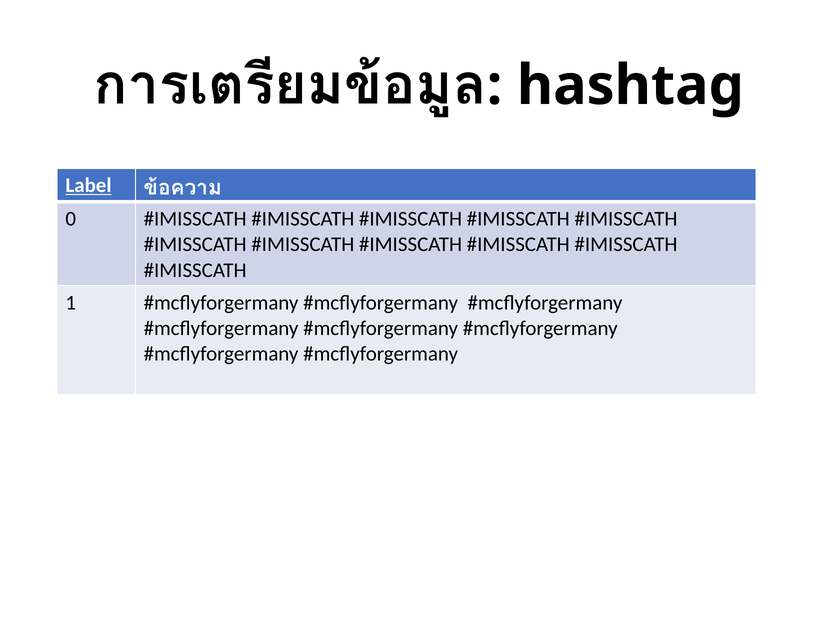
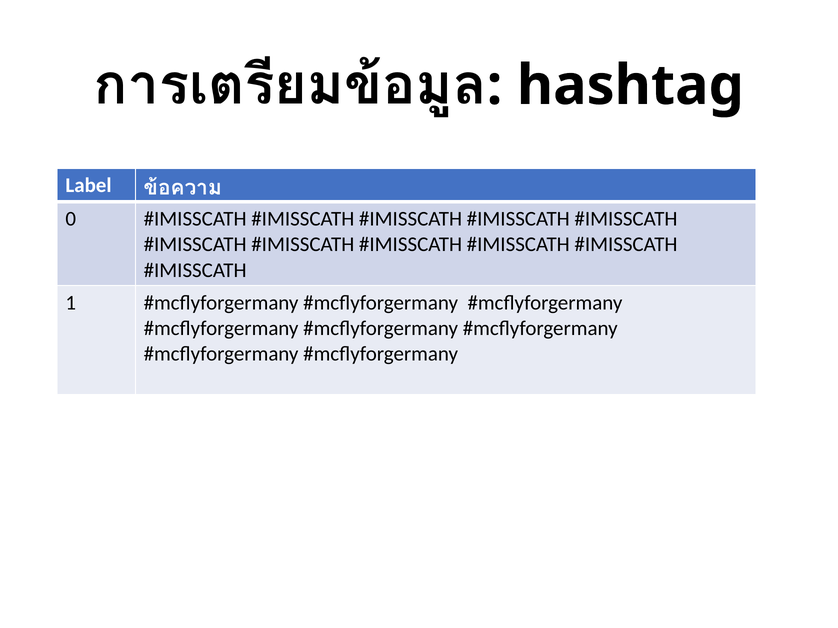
Label underline: present -> none
